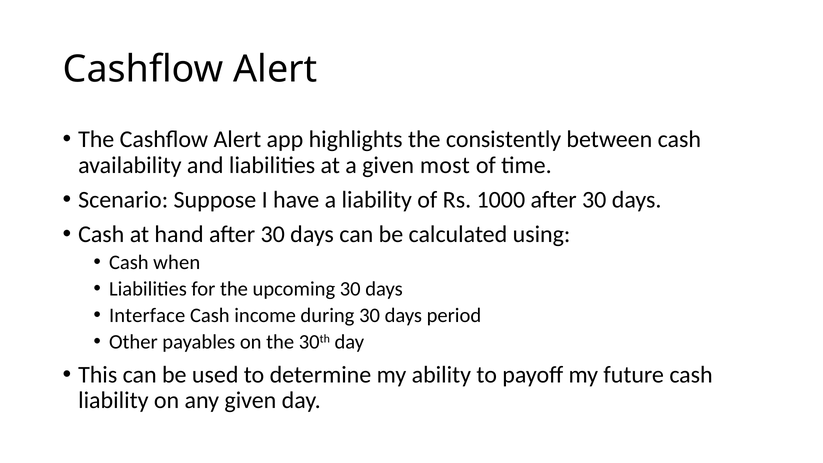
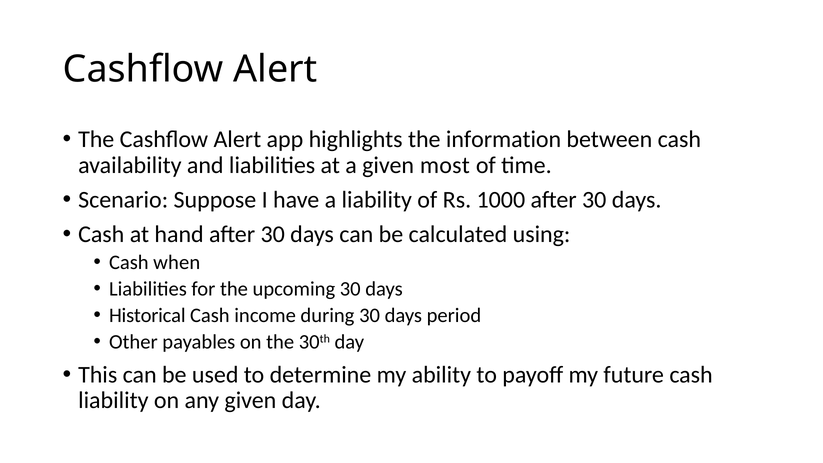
consistently: consistently -> information
Interface: Interface -> Historical
